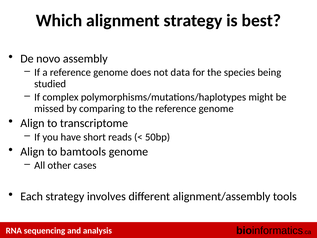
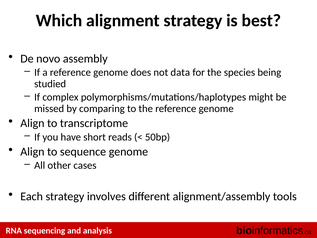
bamtools: bamtools -> sequence
